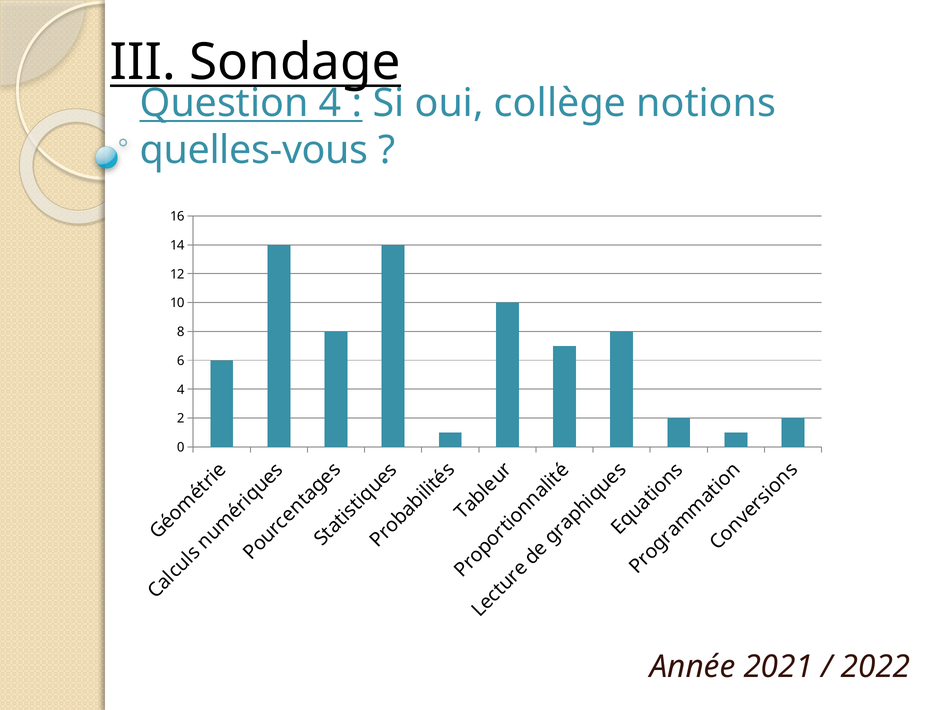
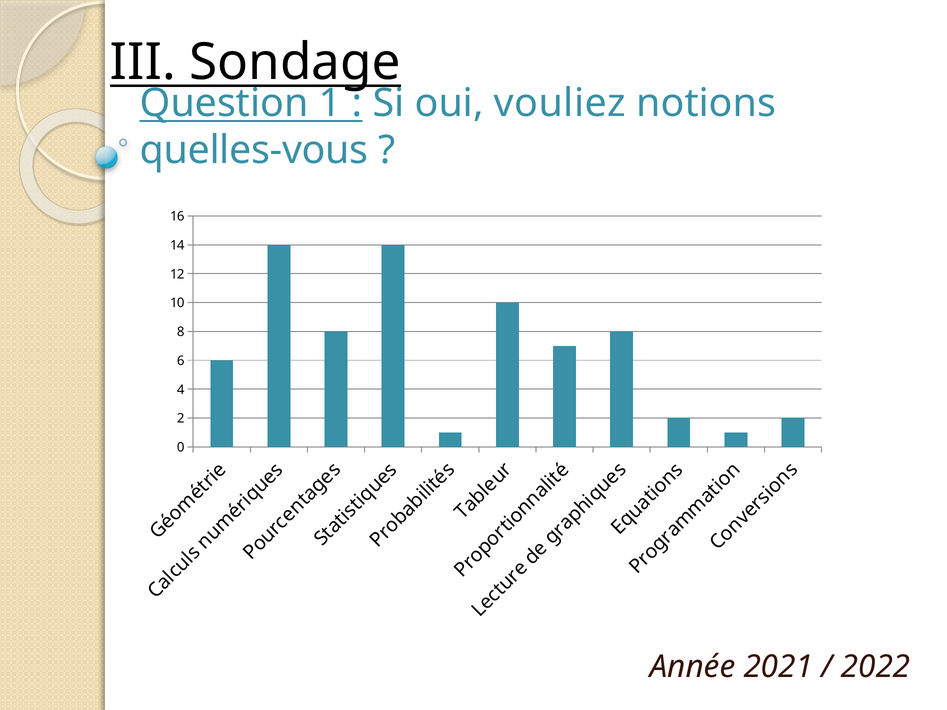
Question 4: 4 -> 1
collège: collège -> vouliez
